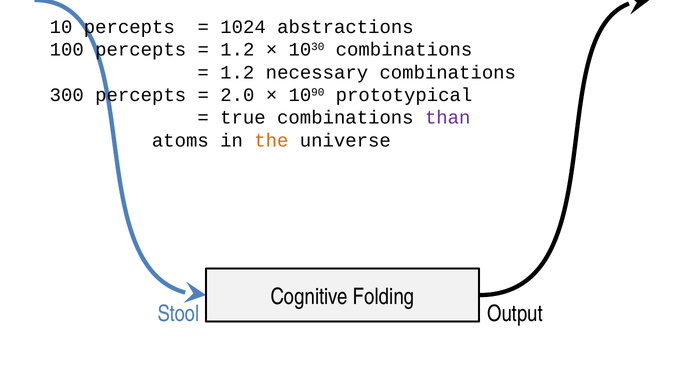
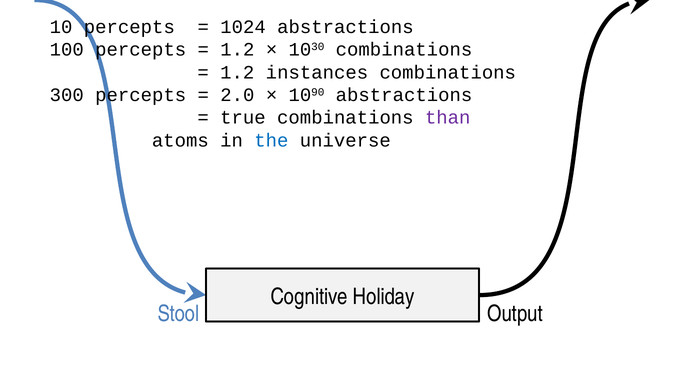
necessary: necessary -> instances
1090 prototypical: prototypical -> abstractions
the colour: orange -> blue
Folding: Folding -> Holiday
